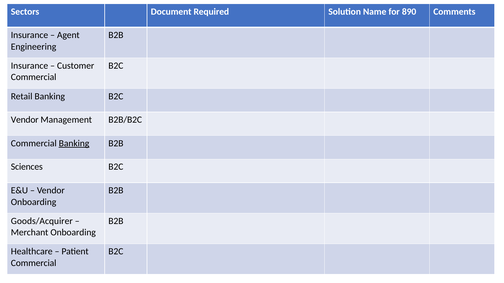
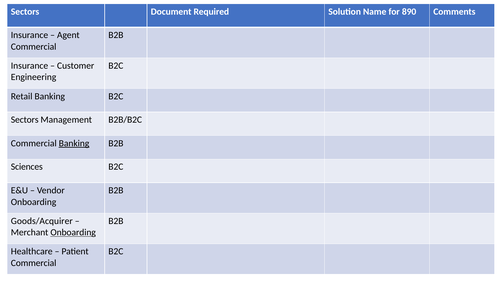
Engineering at (34, 47): Engineering -> Commercial
Commercial at (34, 77): Commercial -> Engineering
Vendor at (25, 120): Vendor -> Sectors
Onboarding at (73, 233) underline: none -> present
